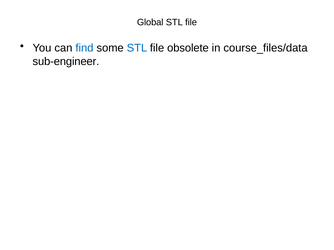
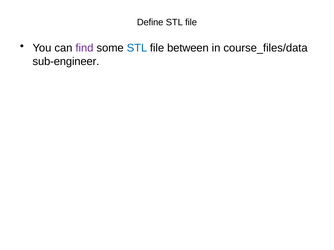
Global: Global -> Define
find colour: blue -> purple
obsolete: obsolete -> between
